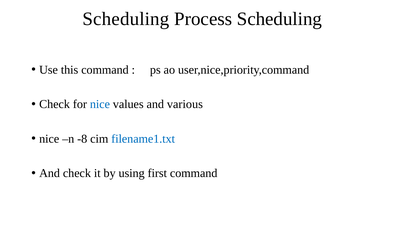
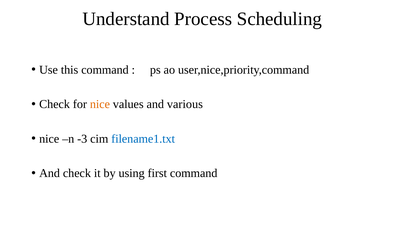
Scheduling at (126, 19): Scheduling -> Understand
nice at (100, 104) colour: blue -> orange
-8: -8 -> -3
